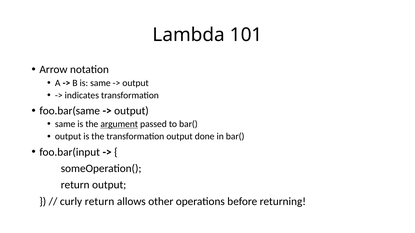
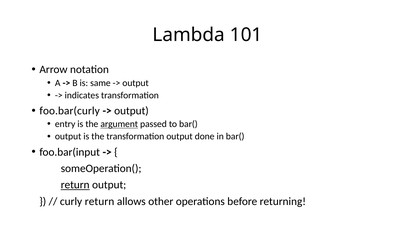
foo.bar(same: foo.bar(same -> foo.bar(curly
same at (65, 124): same -> entry
return at (75, 185) underline: none -> present
